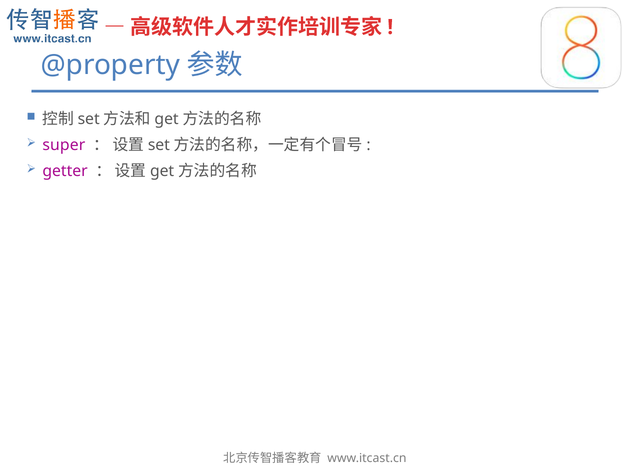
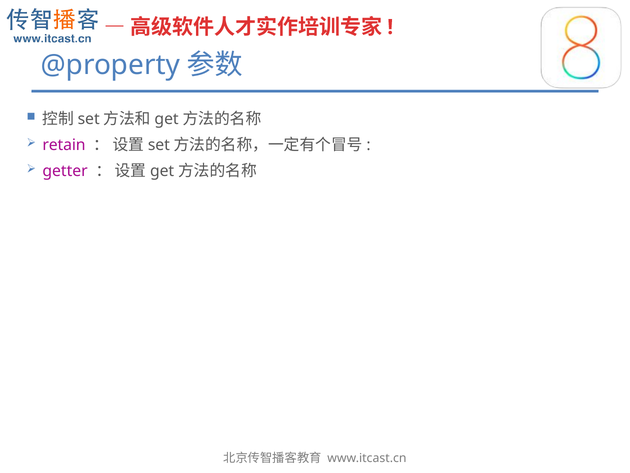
super: super -> retain
